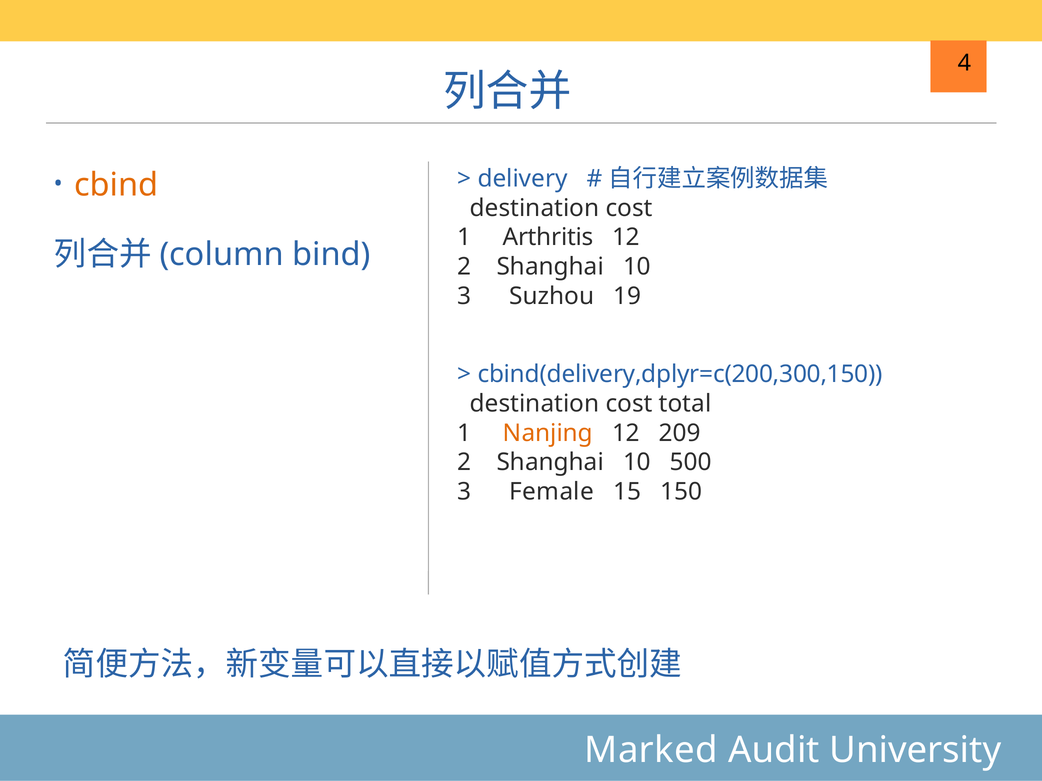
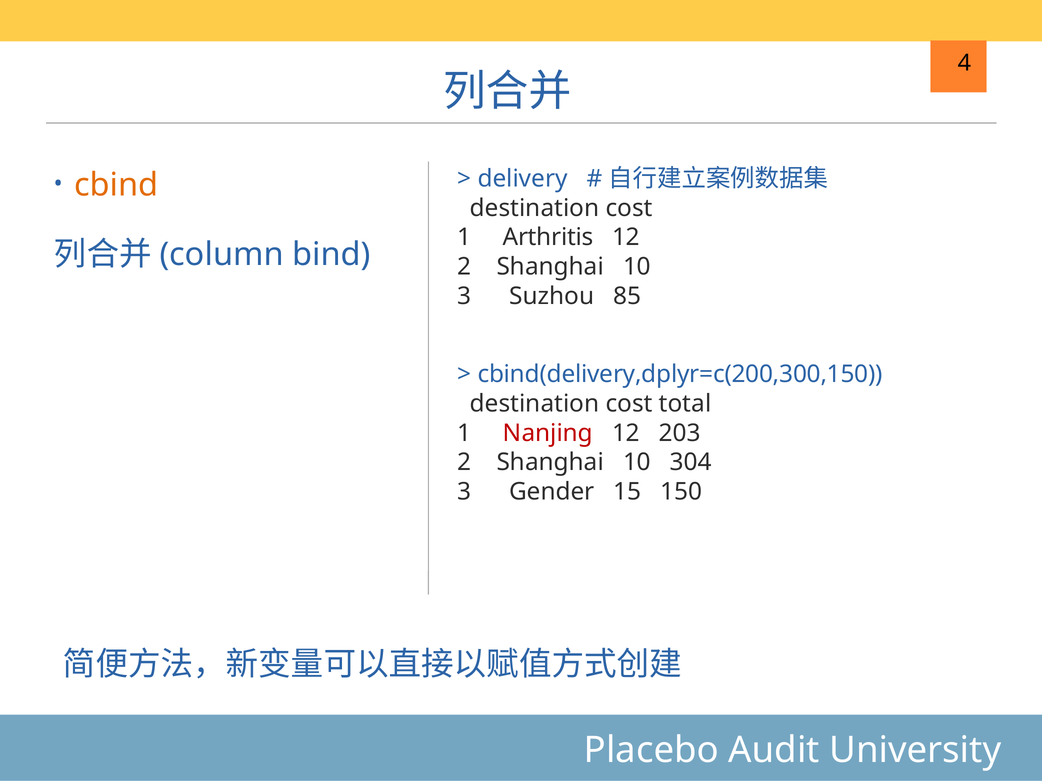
19: 19 -> 85
Nanjing colour: orange -> red
209: 209 -> 203
500: 500 -> 304
Female: Female -> Gender
Marked: Marked -> Placebo
